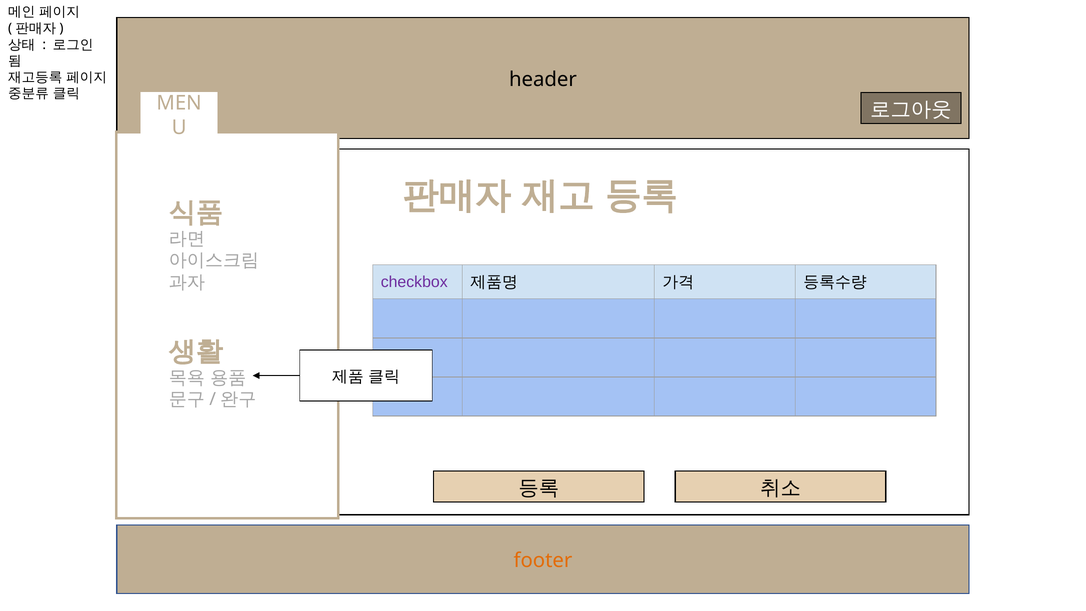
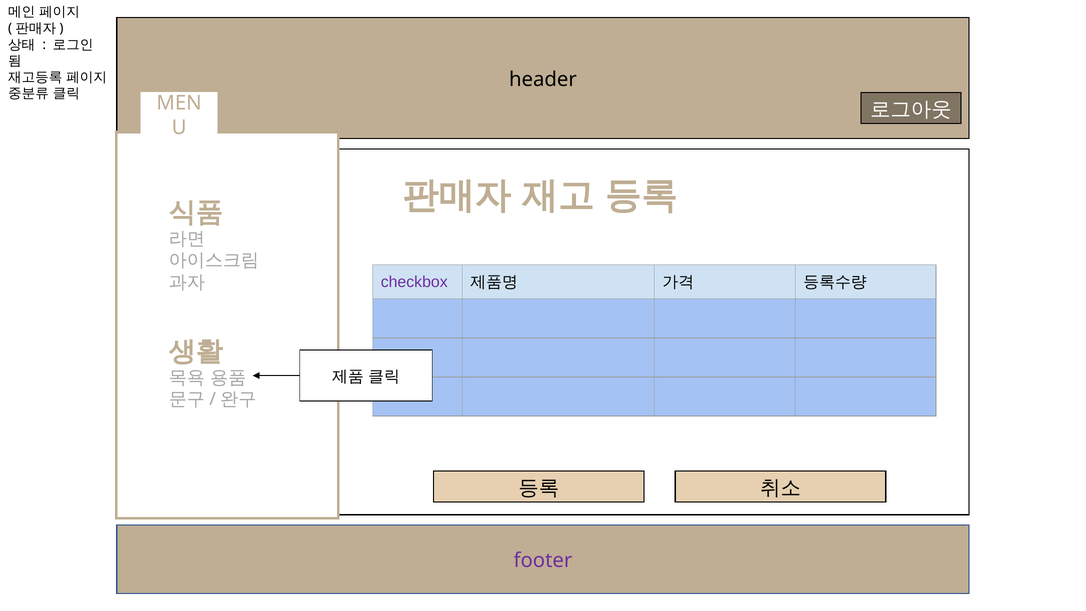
footer colour: orange -> purple
